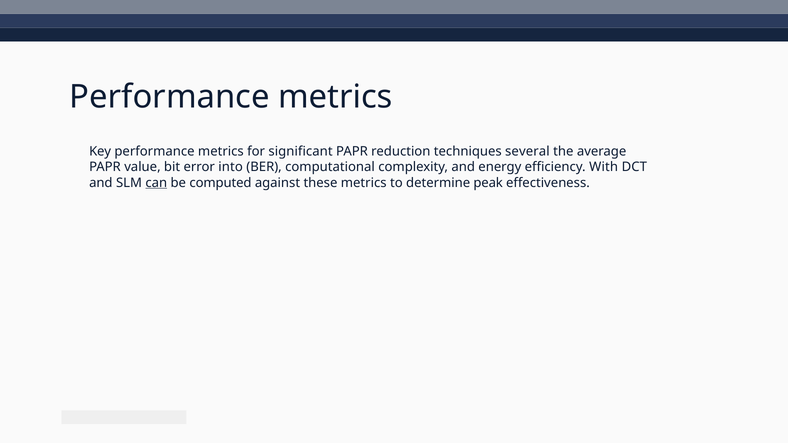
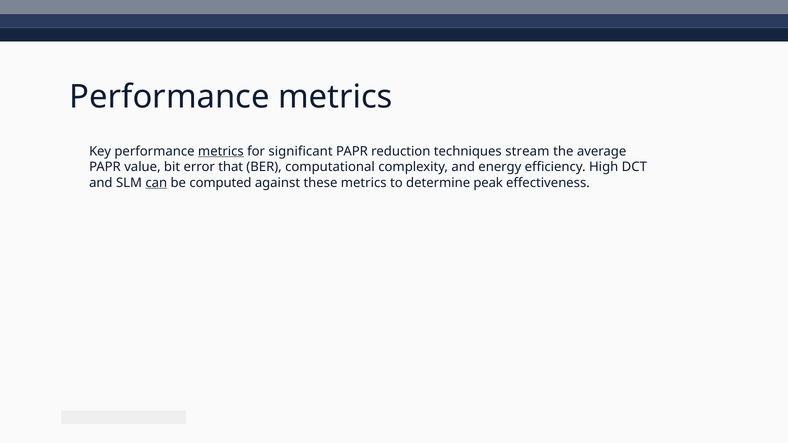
metrics at (221, 151) underline: none -> present
several: several -> stream
into: into -> that
With: With -> High
